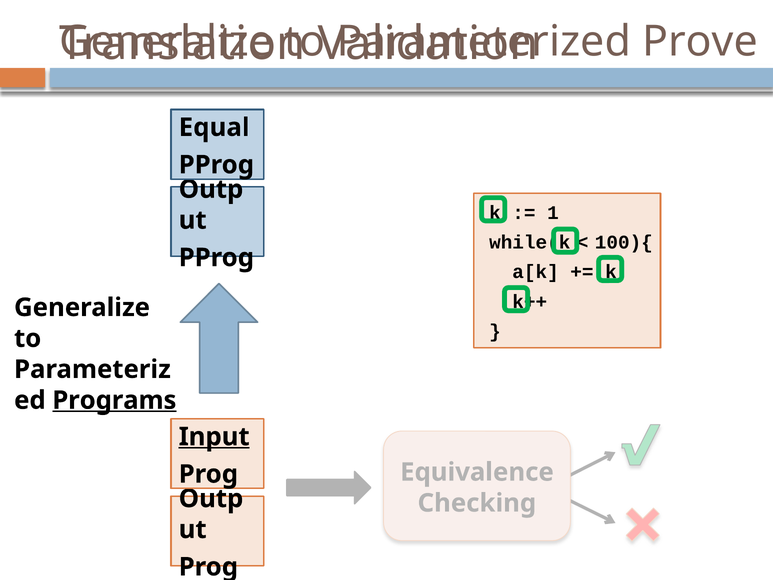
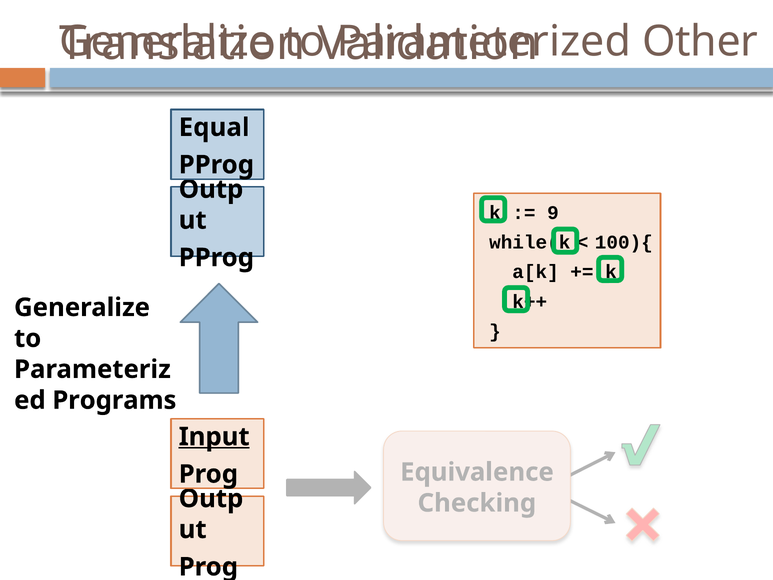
Prove: Prove -> Other
1: 1 -> 9
Programs underline: present -> none
